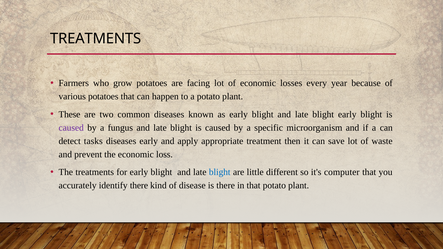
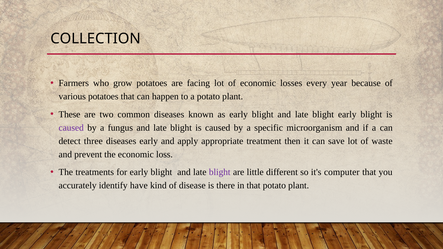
TREATMENTS at (96, 39): TREATMENTS -> COLLECTION
tasks: tasks -> three
blight at (220, 172) colour: blue -> purple
identify there: there -> have
